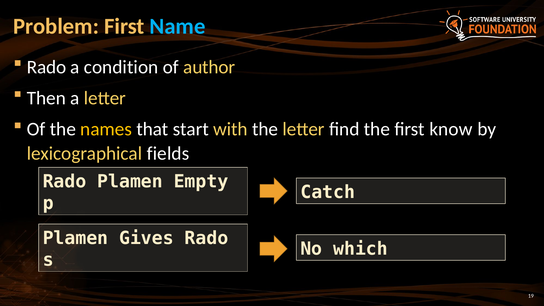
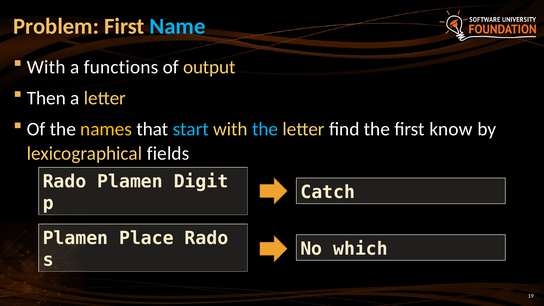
Rado at (47, 67): Rado -> With
condition: condition -> functions
author: author -> output
start colour: white -> light blue
the at (265, 129) colour: white -> light blue
Empty: Empty -> Digit
Gives: Gives -> Place
